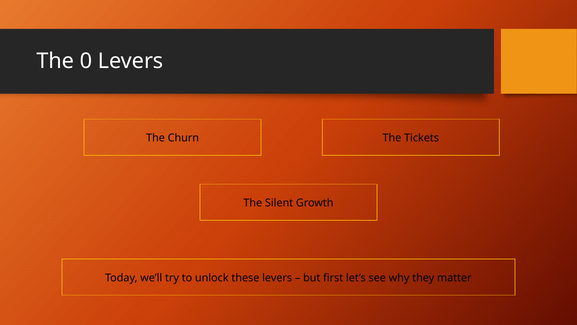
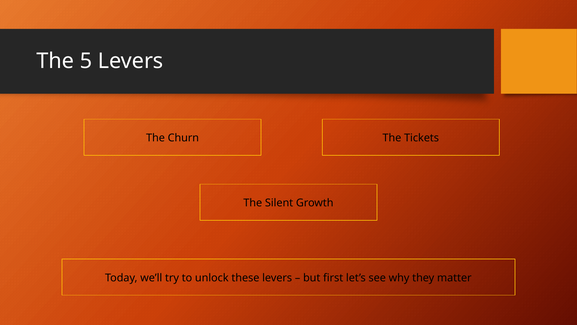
0: 0 -> 5
